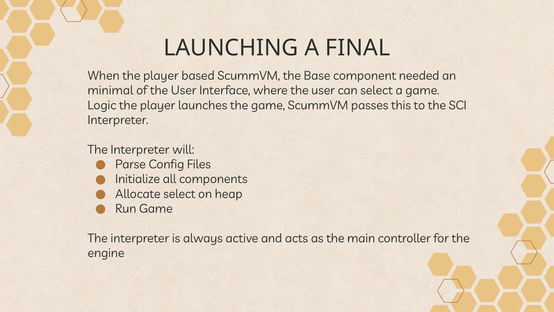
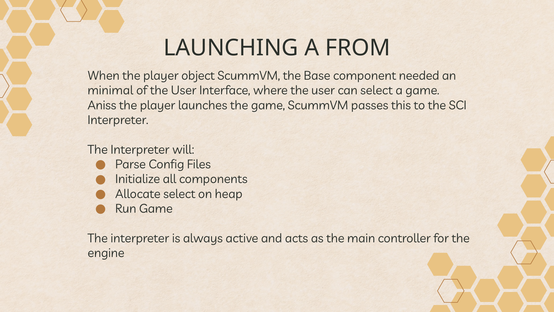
FINAL: FINAL -> FROM
based: based -> object
Logic: Logic -> Aniss
